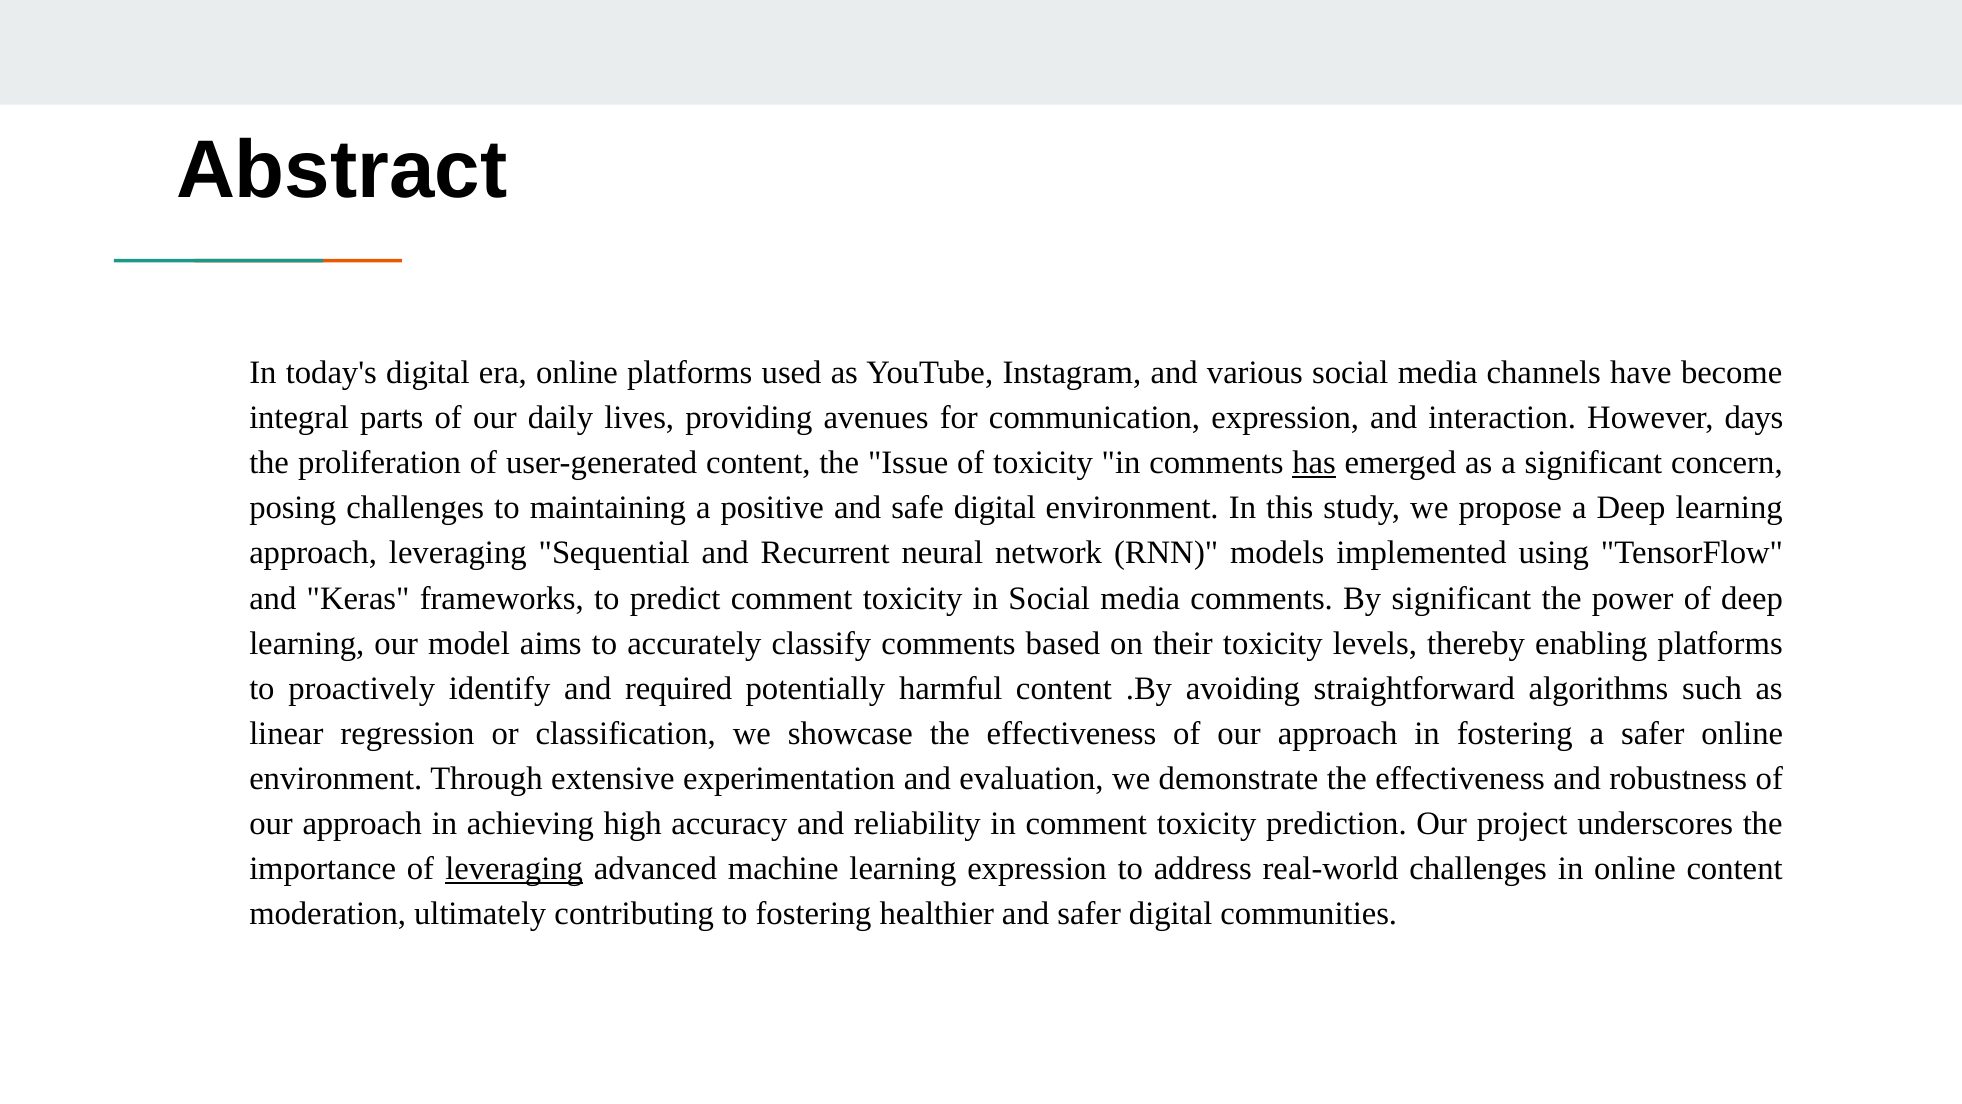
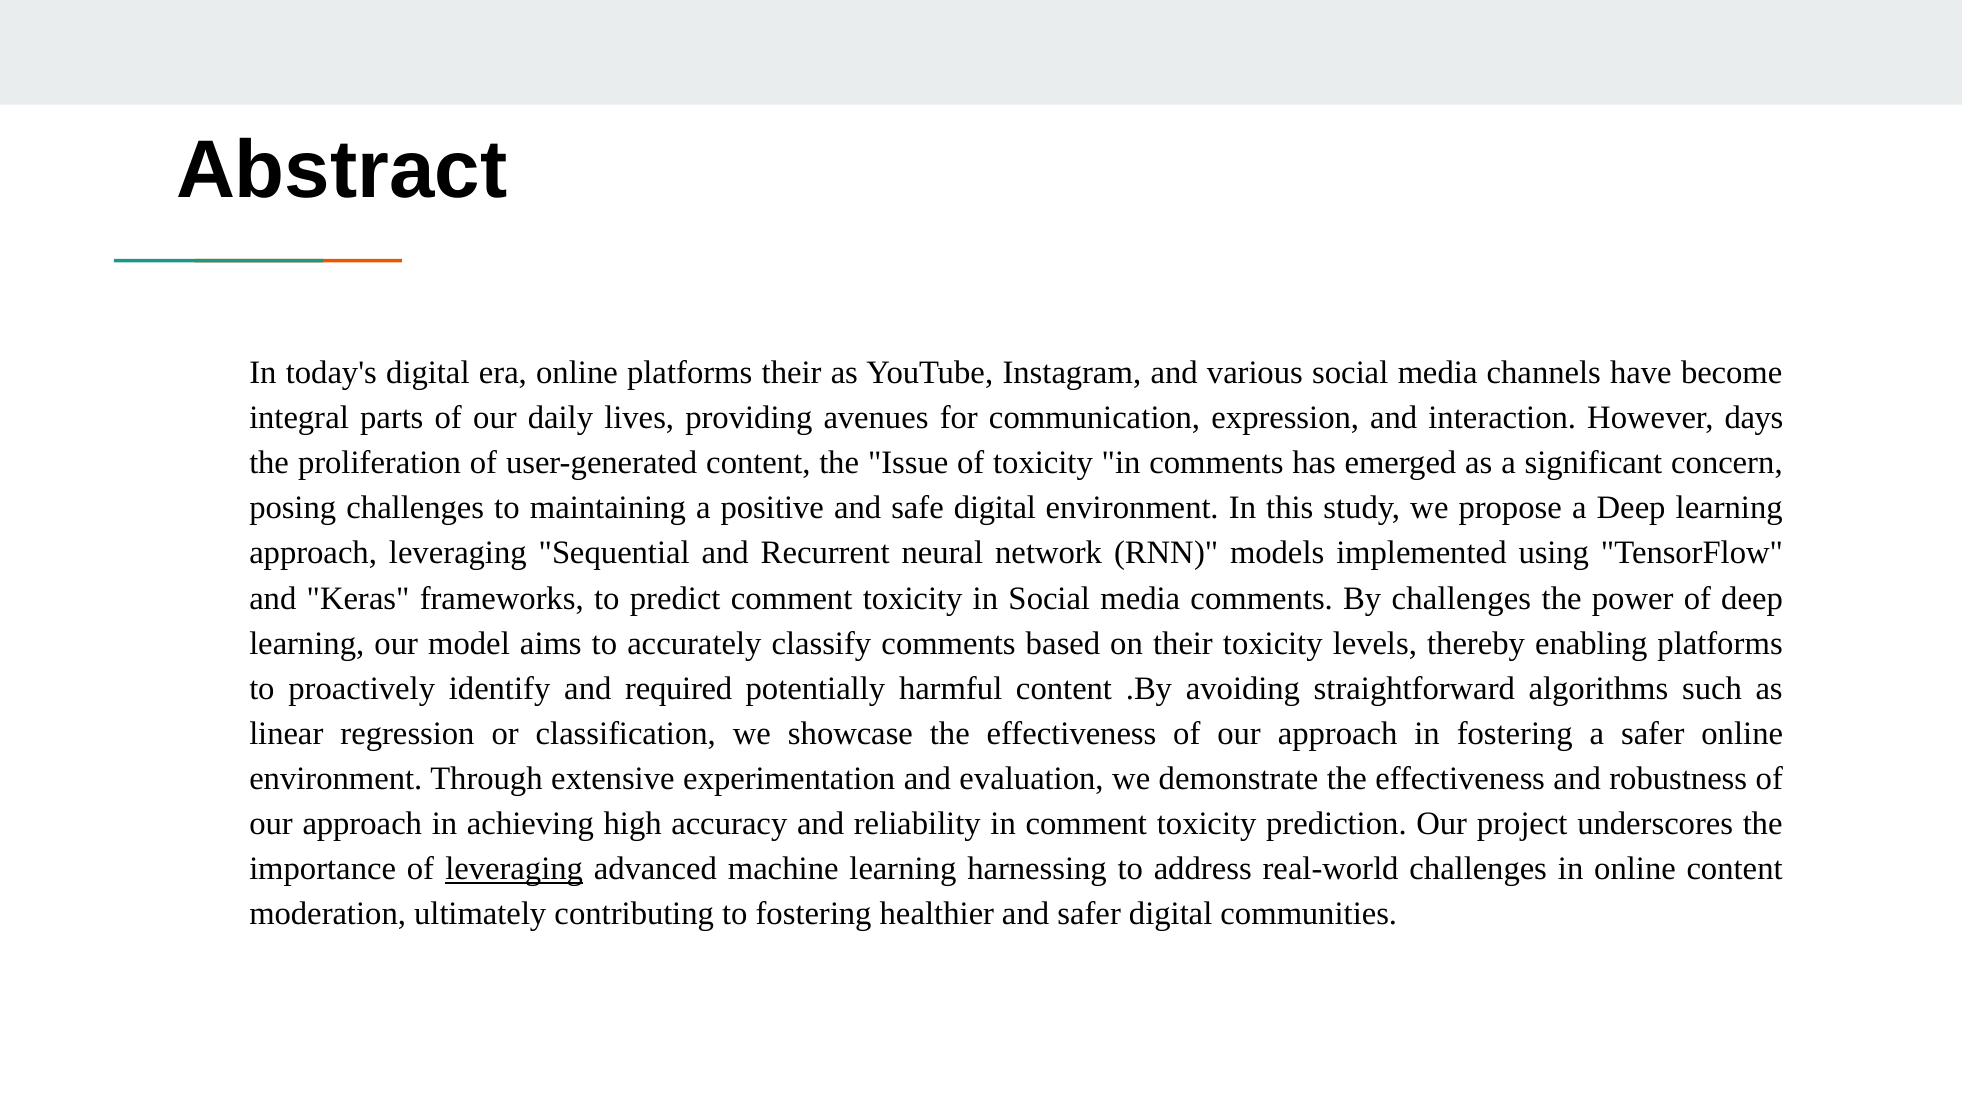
platforms used: used -> their
has underline: present -> none
By significant: significant -> challenges
learning expression: expression -> harnessing
